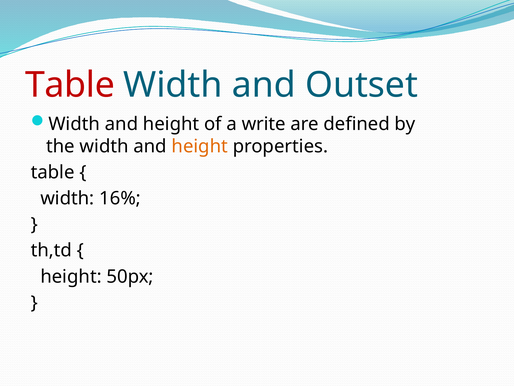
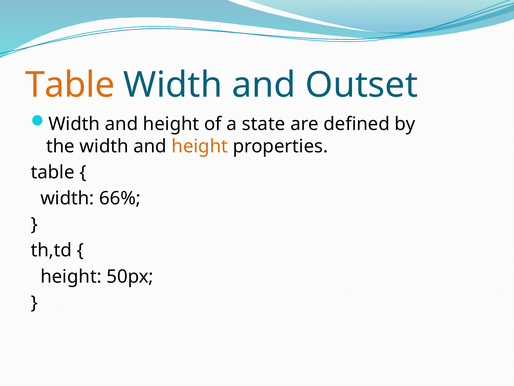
Table at (70, 85) colour: red -> orange
write: write -> state
16%: 16% -> 66%
